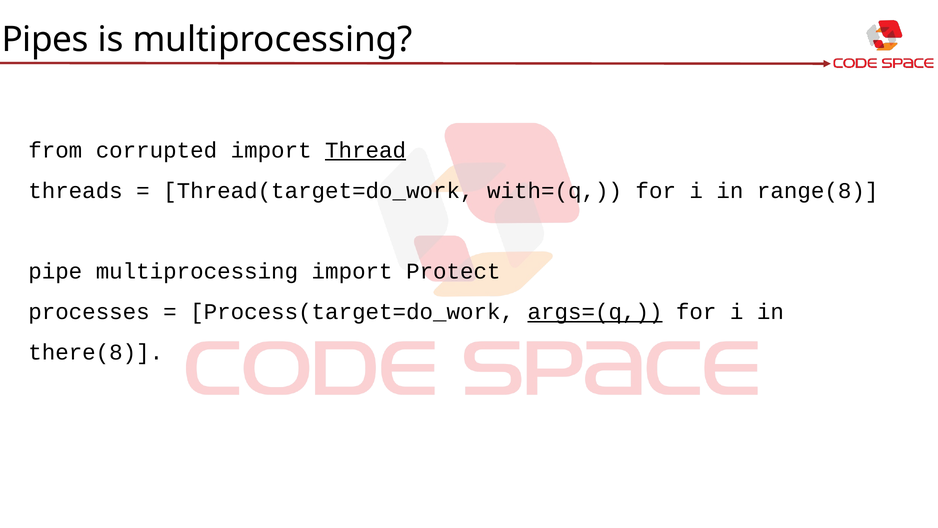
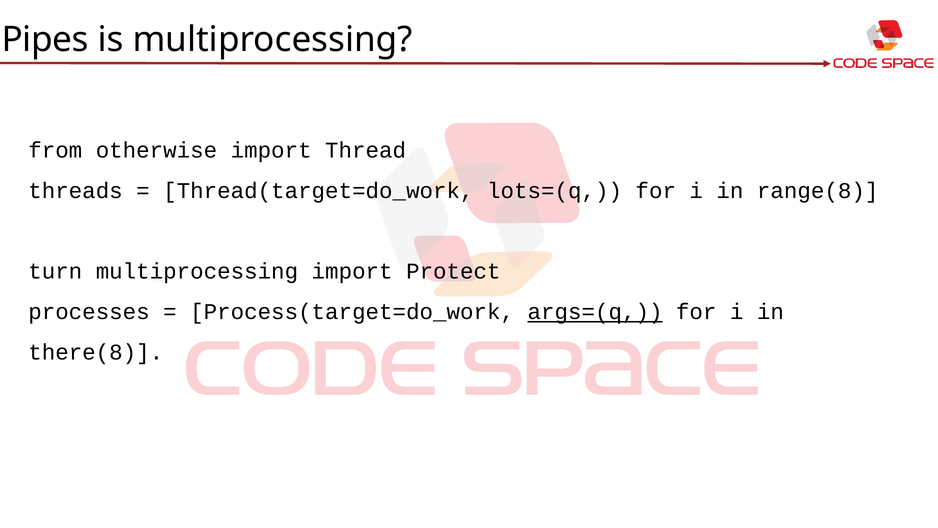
corrupted: corrupted -> otherwise
Thread underline: present -> none
with=(q: with=(q -> lots=(q
pipe: pipe -> turn
